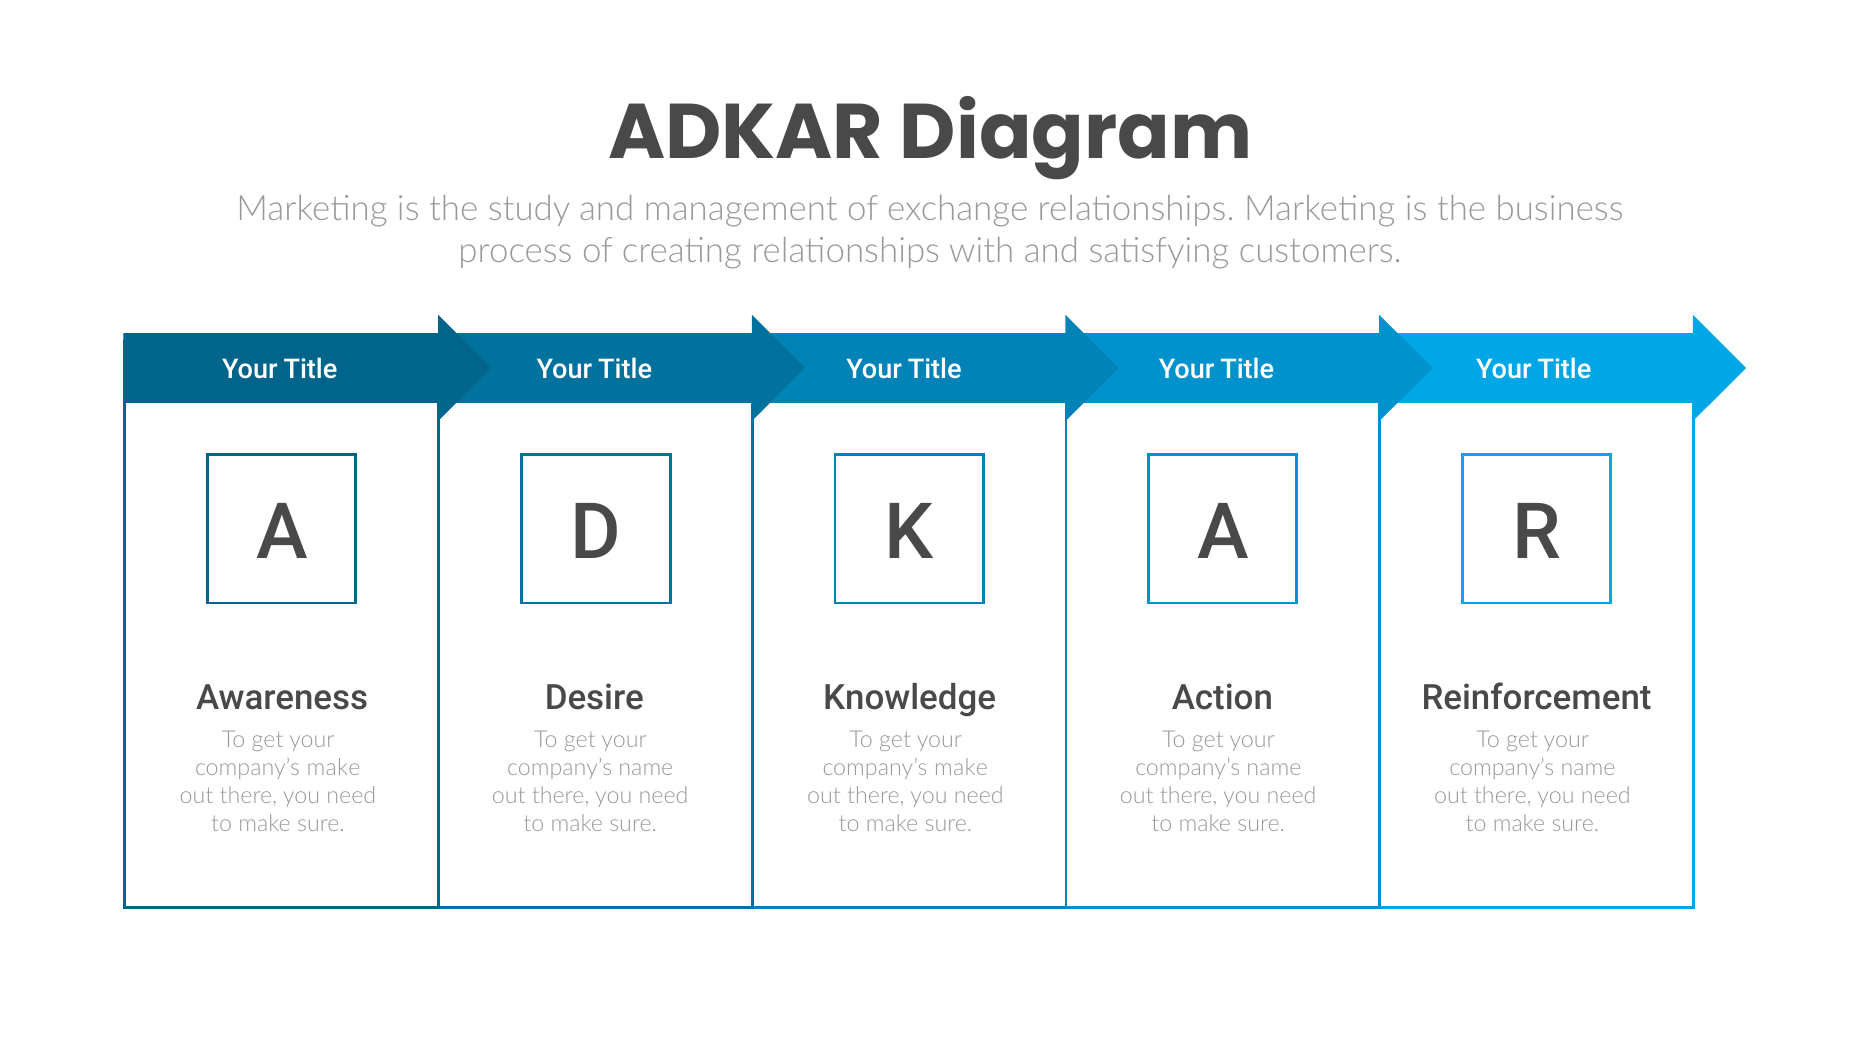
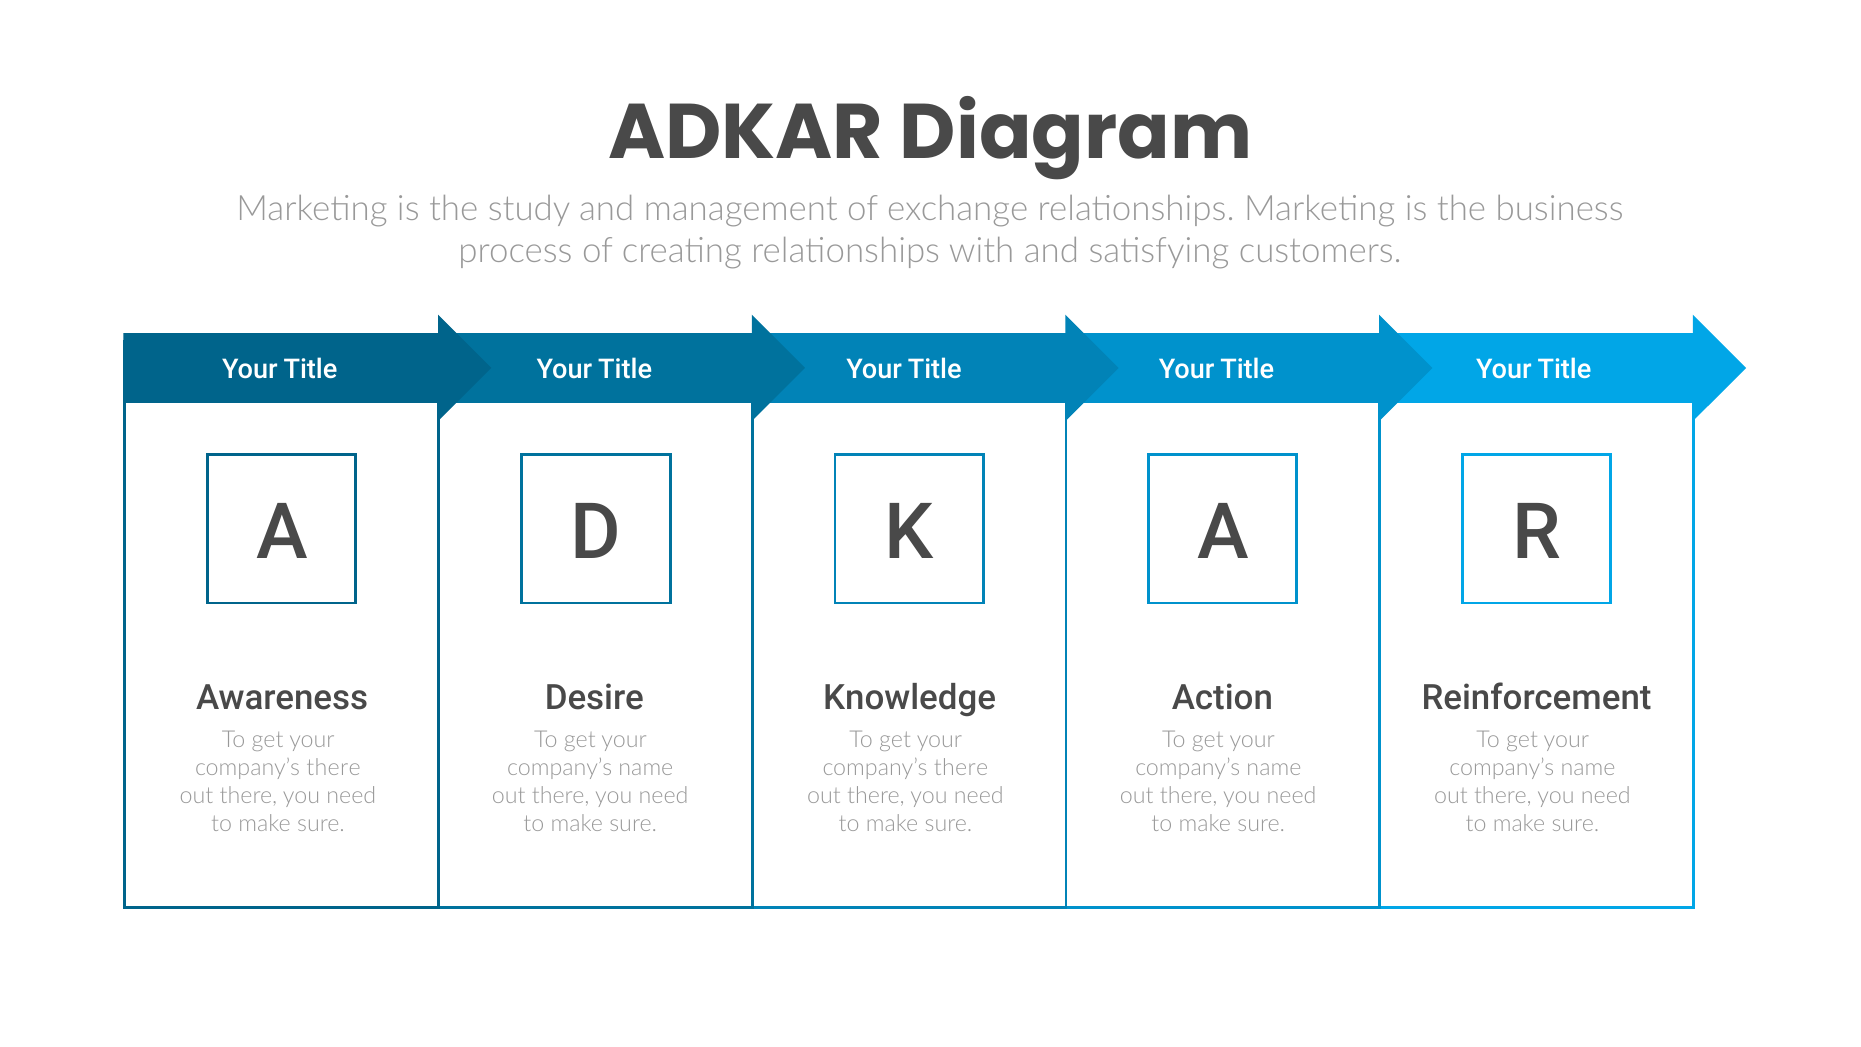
make at (334, 768): make -> there
make at (961, 768): make -> there
